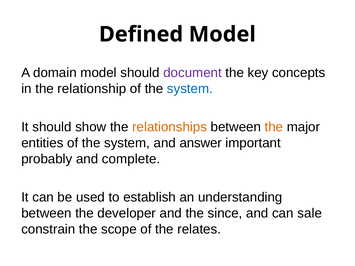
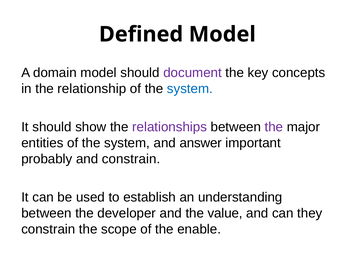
relationships colour: orange -> purple
the at (274, 127) colour: orange -> purple
and complete: complete -> constrain
since: since -> value
sale: sale -> they
relates: relates -> enable
